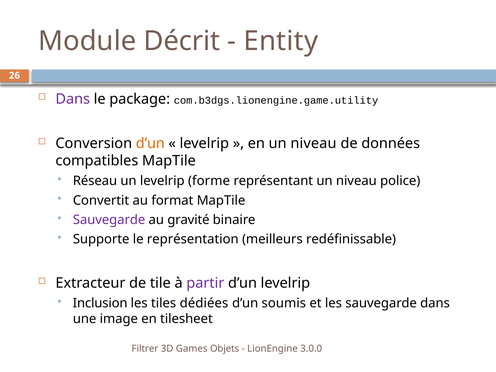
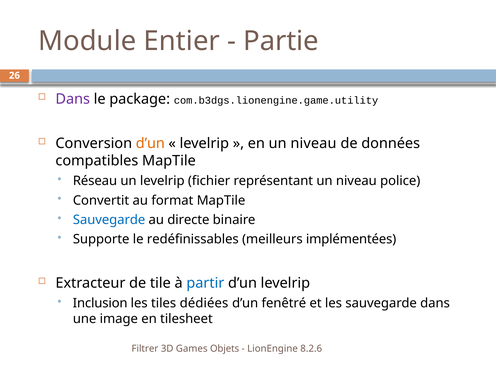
Décrit: Décrit -> Entier
Entity: Entity -> Partie
forme: forme -> fichier
Sauvegarde at (109, 220) colour: purple -> blue
gravité: gravité -> directe
représentation: représentation -> redéfinissables
redéfinissable: redéfinissable -> implémentées
partir colour: purple -> blue
soumis: soumis -> fenêtré
3.0.0: 3.0.0 -> 8.2.6
